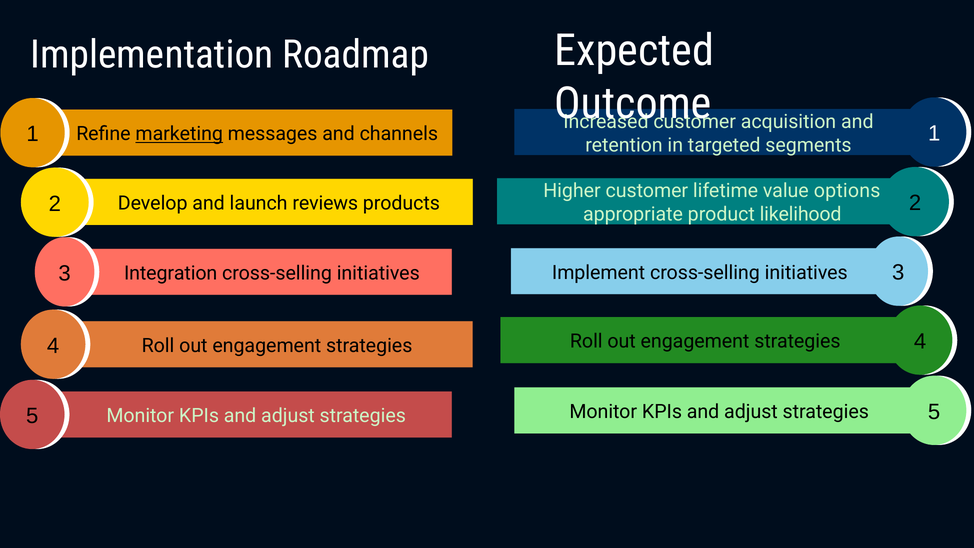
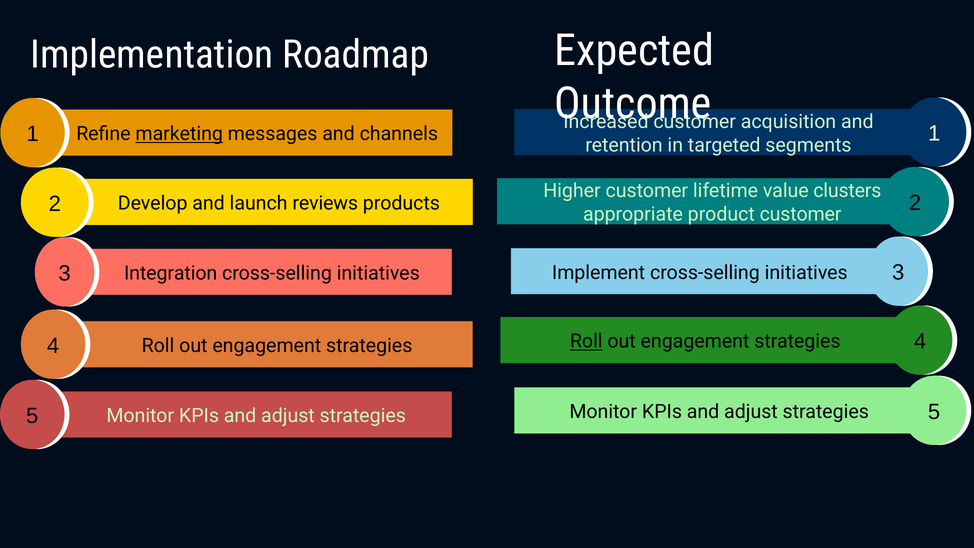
options: options -> clusters
product likelihood: likelihood -> customer
Roll at (586, 341) underline: none -> present
